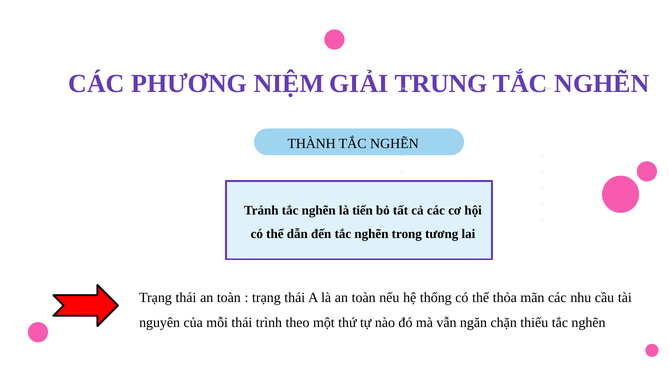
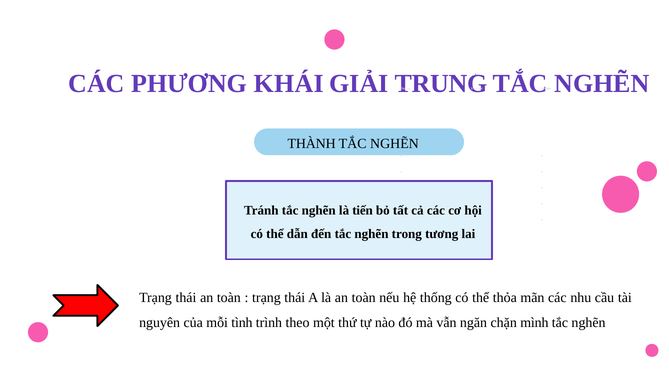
NIỆM: NIỆM -> KHÁI
mỗi thái: thái -> tình
thiếu: thiếu -> mình
